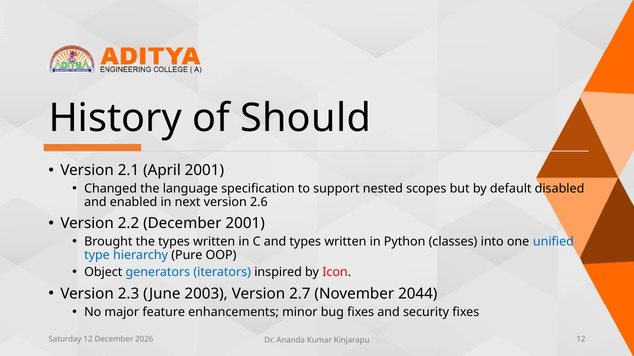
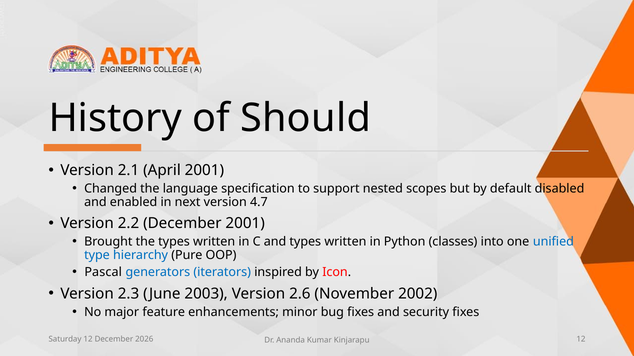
2.6: 2.6 -> 4.7
Object: Object -> Pascal
2.7: 2.7 -> 2.6
2044: 2044 -> 2002
